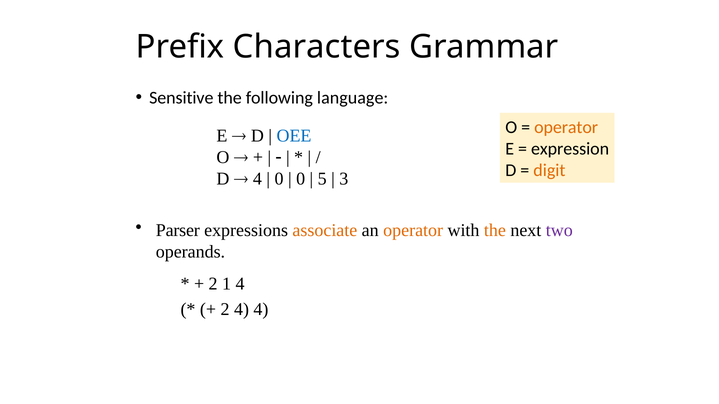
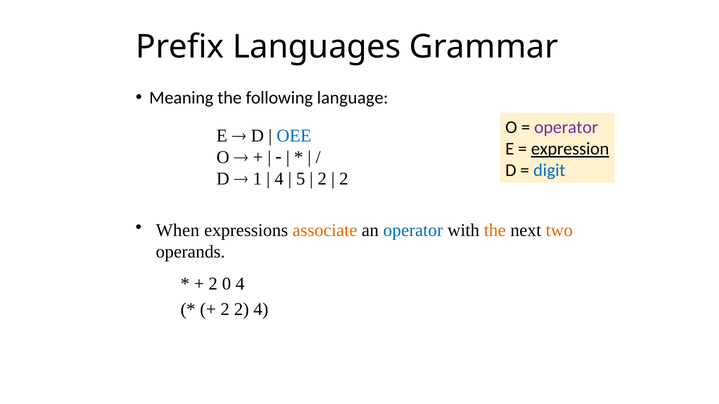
Characters: Characters -> Languages
Sensitive: Sensitive -> Meaning
operator at (566, 128) colour: orange -> purple
expression underline: none -> present
digit colour: orange -> blue
4 at (257, 179): 4 -> 1
0 at (279, 179): 0 -> 4
0 at (301, 179): 0 -> 5
5 at (322, 179): 5 -> 2
3 at (344, 179): 3 -> 2
Parser: Parser -> When
operator at (413, 230) colour: orange -> blue
two colour: purple -> orange
1: 1 -> 0
2 4: 4 -> 2
